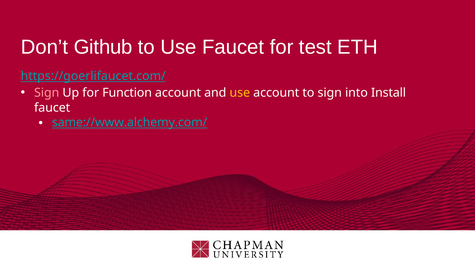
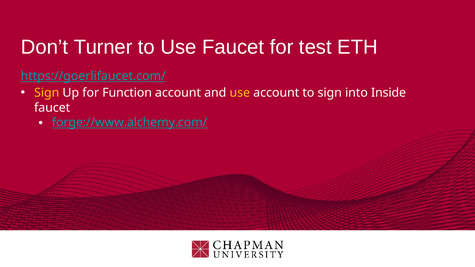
Github: Github -> Turner
Sign at (47, 93) colour: pink -> yellow
Install: Install -> Inside
same://www.alchemy.com/: same://www.alchemy.com/ -> forge://www.alchemy.com/
